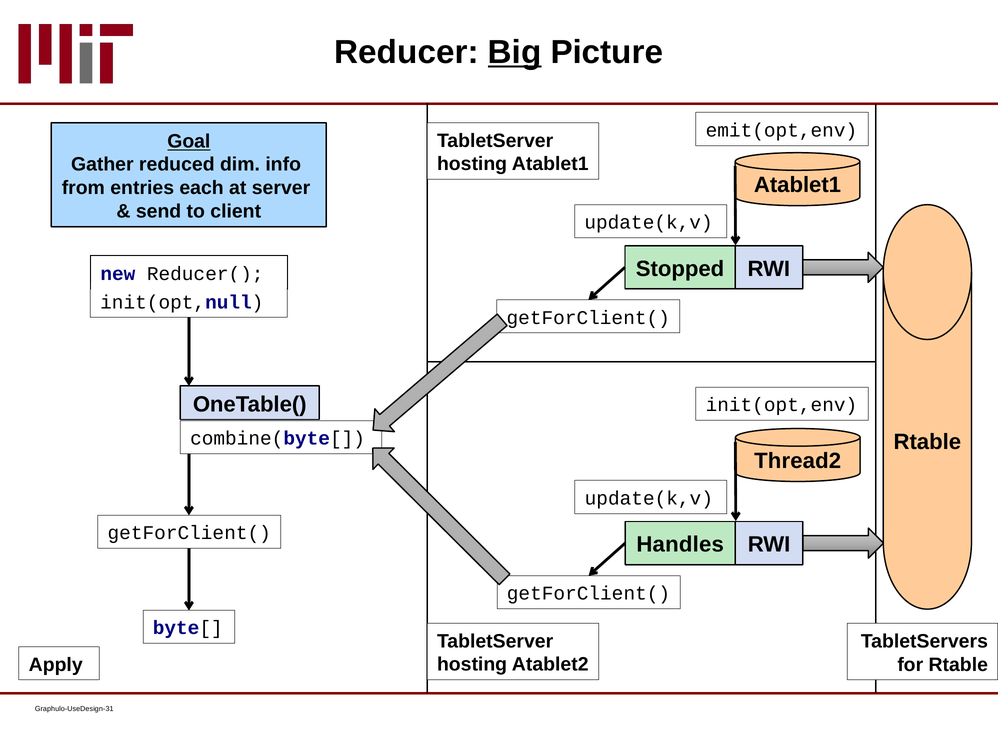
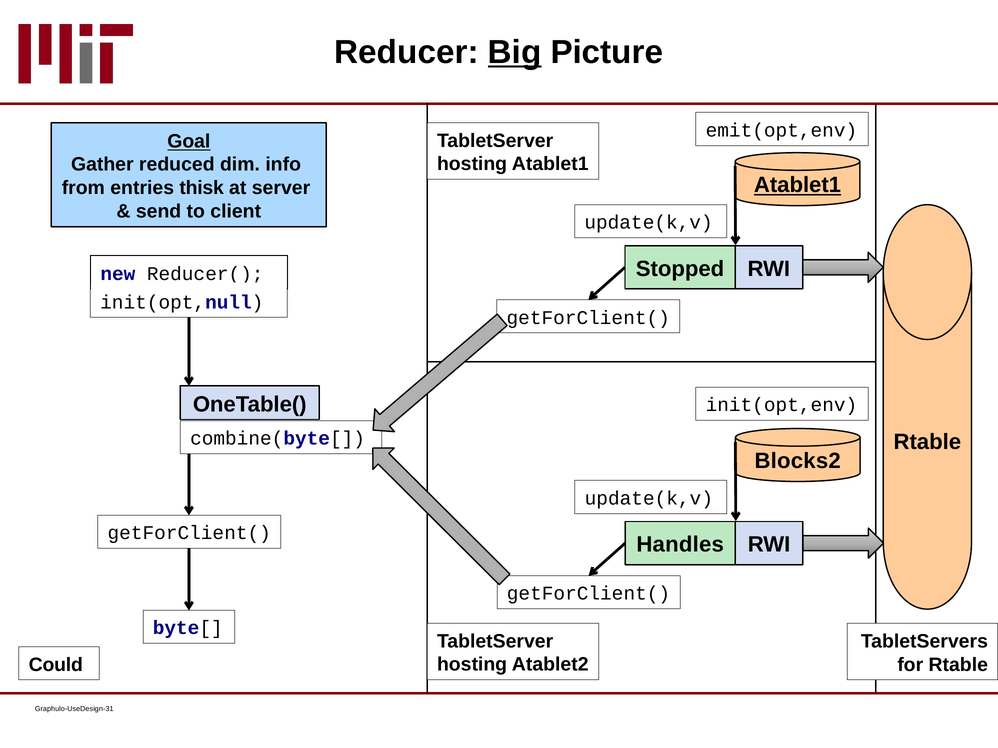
Atablet1 at (797, 185) underline: none -> present
each: each -> thisk
Thread2: Thread2 -> Blocks2
Apply: Apply -> Could
